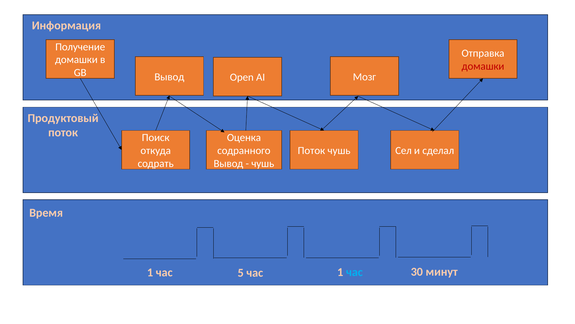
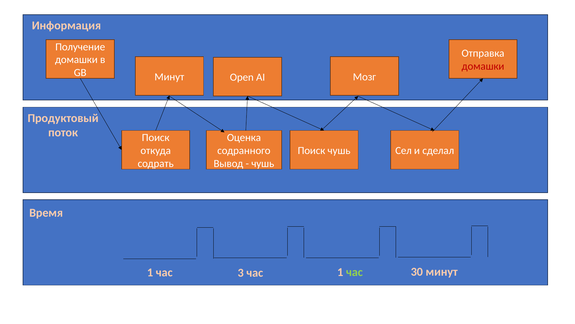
Вывод at (169, 77): Вывод -> Минут
Поток at (311, 150): Поток -> Поиск
5: 5 -> 3
час at (354, 272) colour: light blue -> light green
